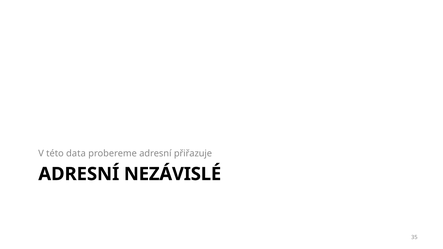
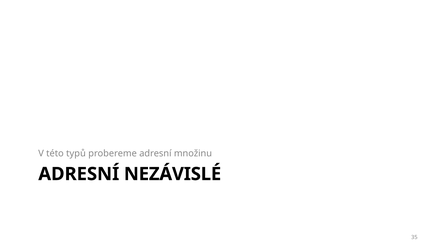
data: data -> typů
přiřazuje: přiřazuje -> množinu
